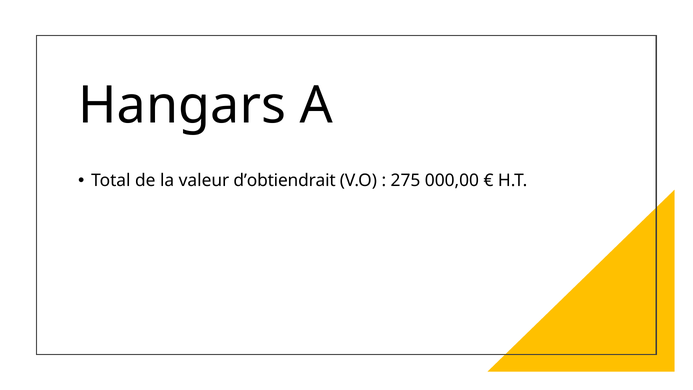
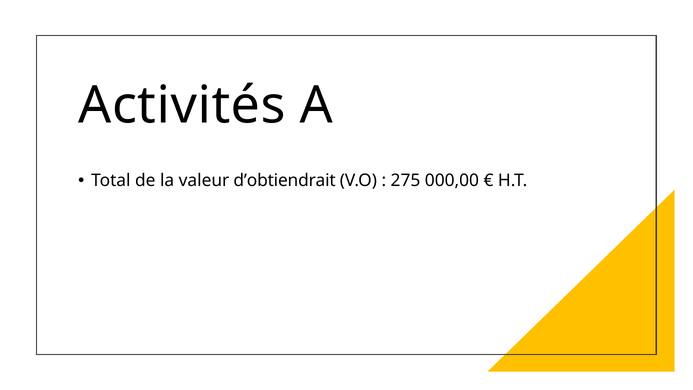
Hangars: Hangars -> Activités
